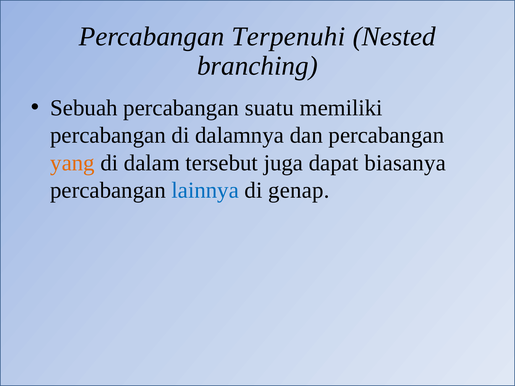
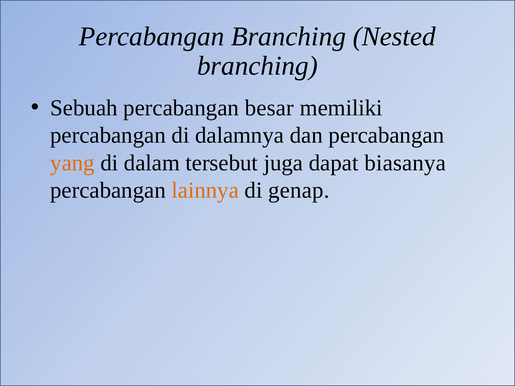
Percabangan Terpenuhi: Terpenuhi -> Branching
suatu: suatu -> besar
lainnya colour: blue -> orange
